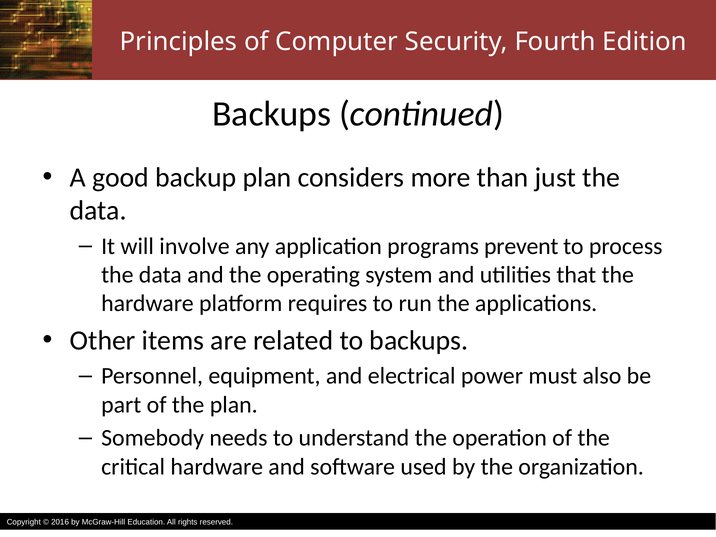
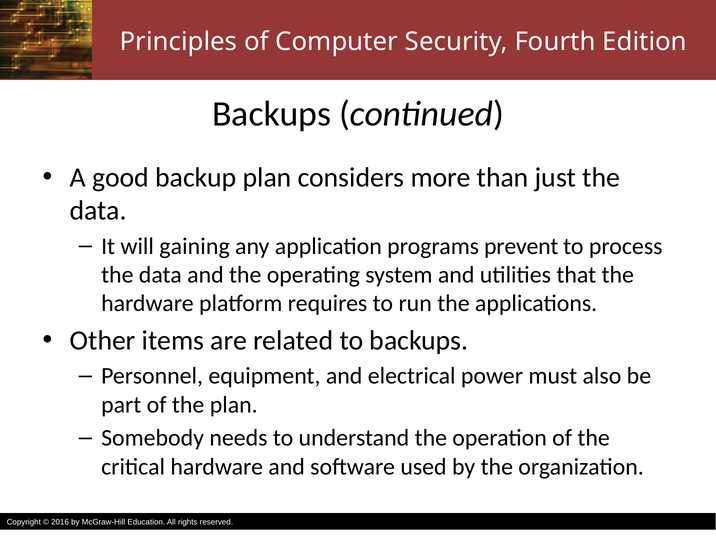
involve: involve -> gaining
